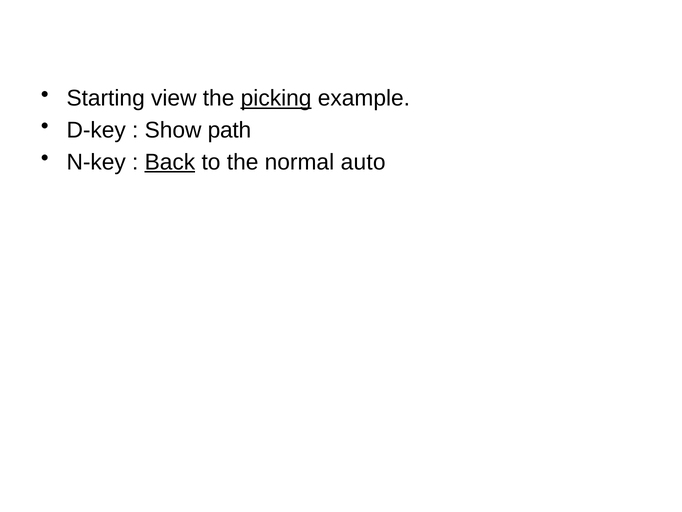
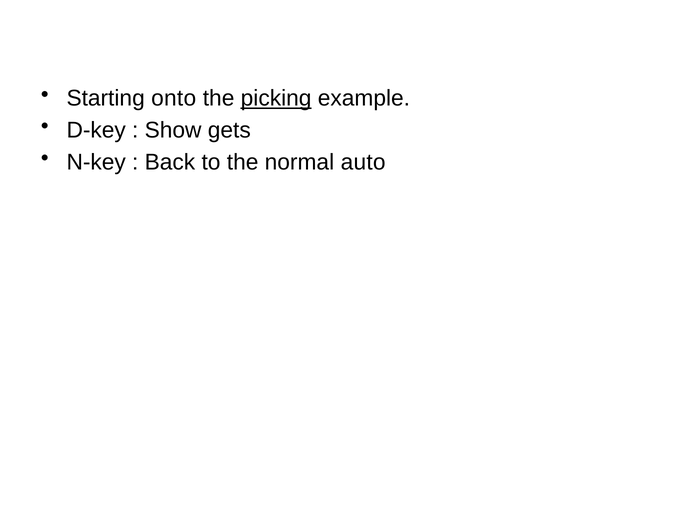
view: view -> onto
path: path -> gets
Back underline: present -> none
